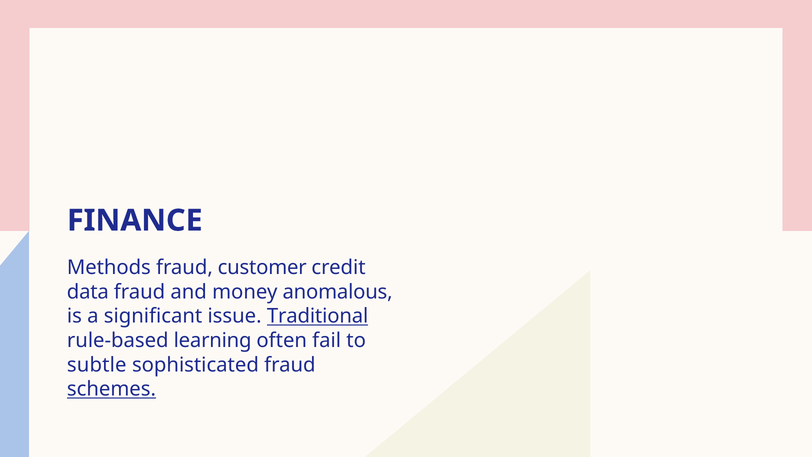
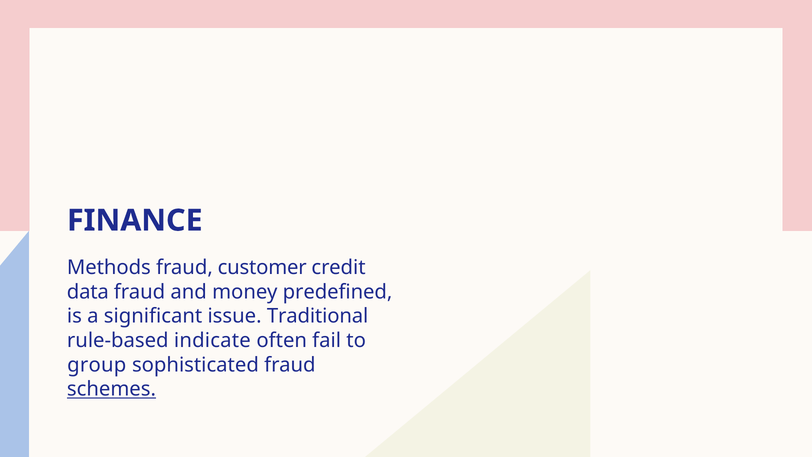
anomalous: anomalous -> predefined
Traditional underline: present -> none
learning: learning -> indicate
subtle: subtle -> group
